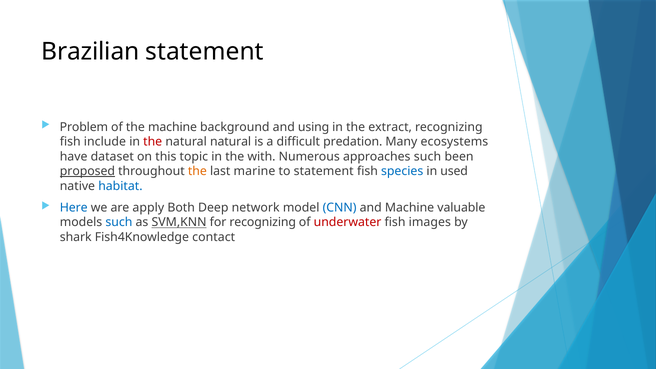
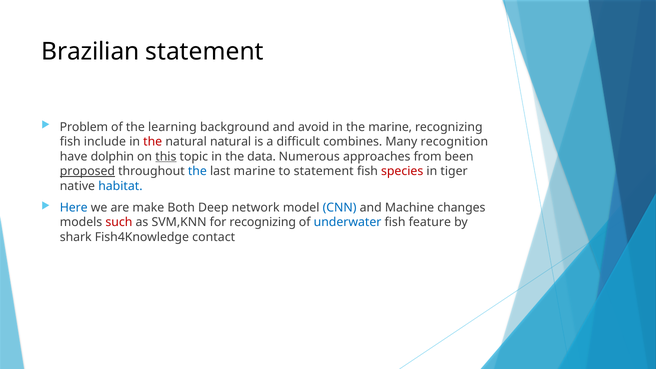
the machine: machine -> learning
using: using -> avoid
the extract: extract -> marine
predation: predation -> combines
ecosystems: ecosystems -> recognition
dataset: dataset -> dolphin
this underline: none -> present
with: with -> data
approaches such: such -> from
the at (197, 171) colour: orange -> blue
species colour: blue -> red
used: used -> tiger
apply: apply -> make
valuable: valuable -> changes
such at (119, 222) colour: blue -> red
SVM,KNN underline: present -> none
underwater colour: red -> blue
images: images -> feature
